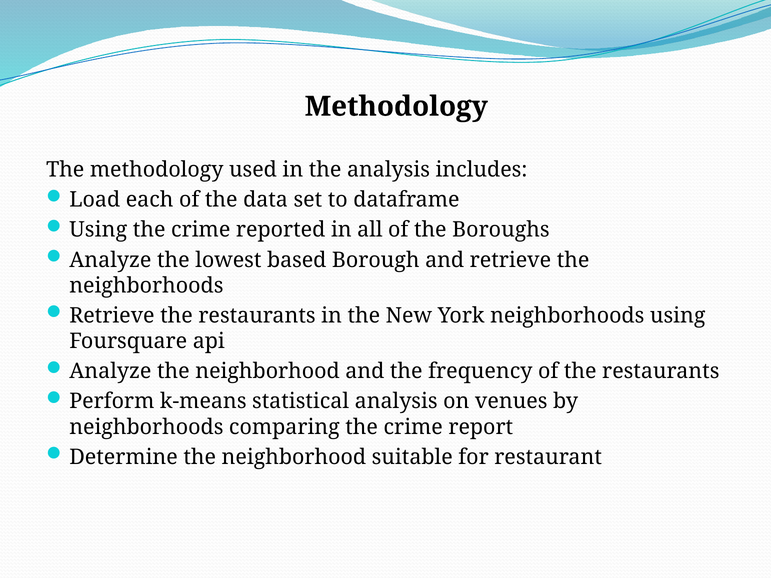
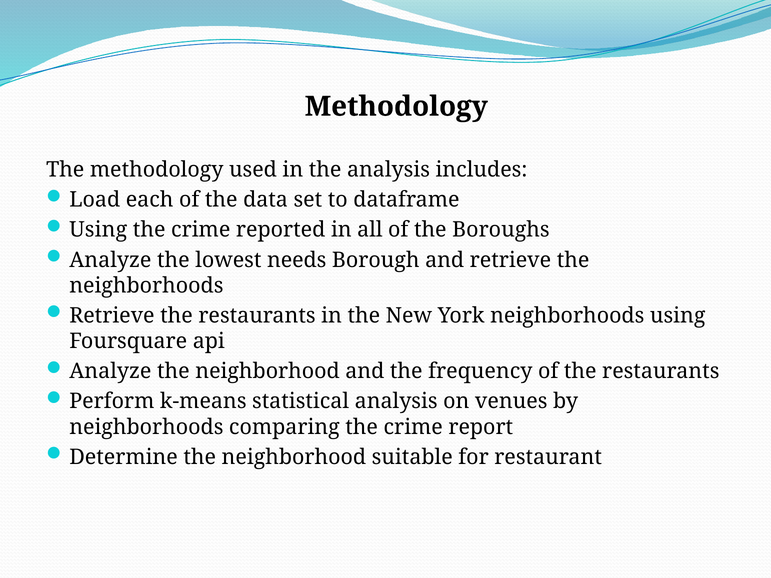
based: based -> needs
